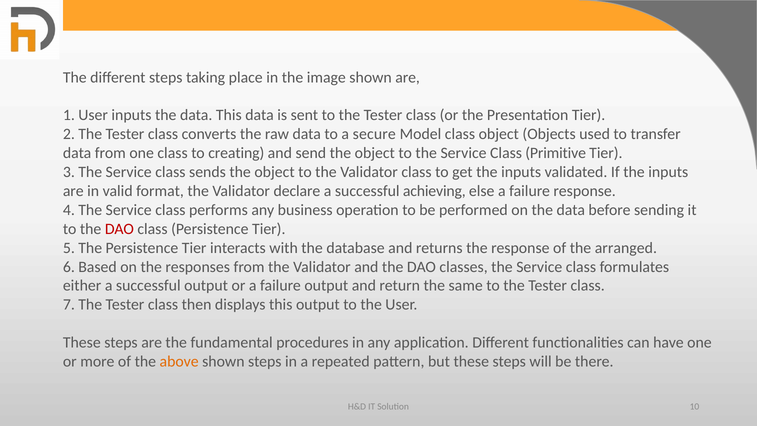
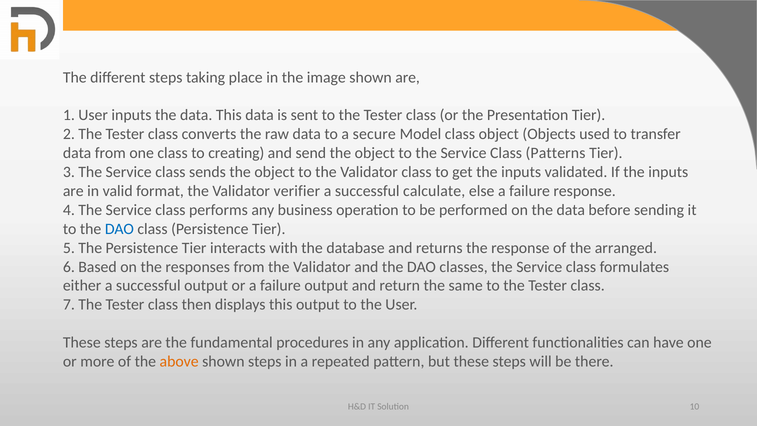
Primitive: Primitive -> Patterns
declare: declare -> verifier
achieving: achieving -> calculate
DAO at (119, 229) colour: red -> blue
